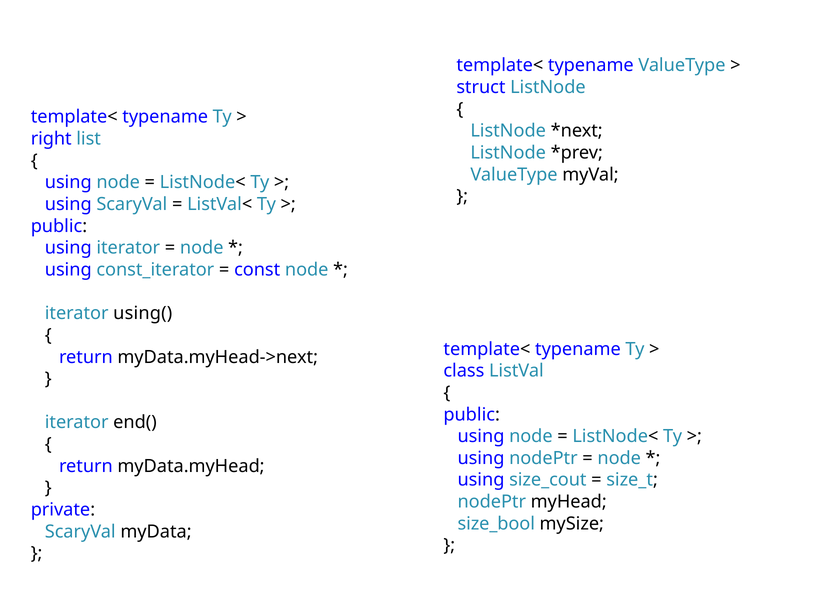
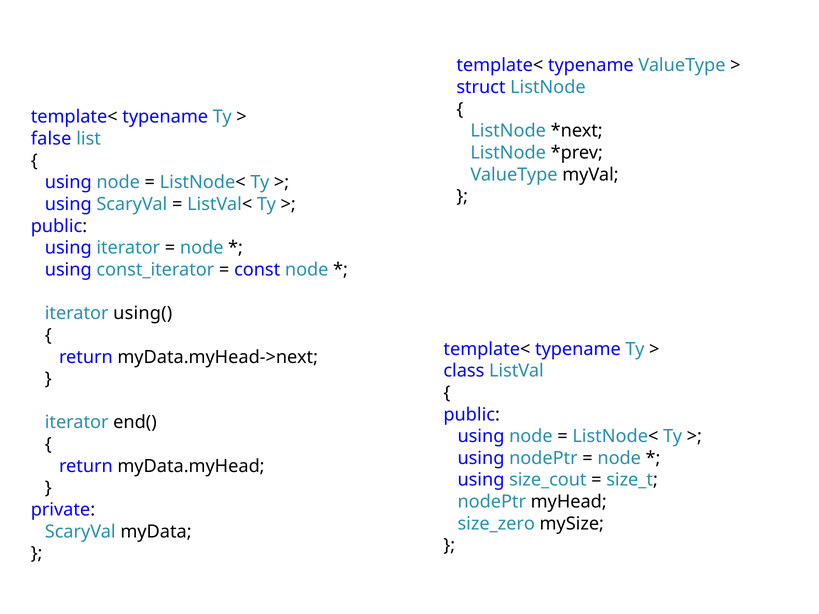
right: right -> false
size_bool: size_bool -> size_zero
